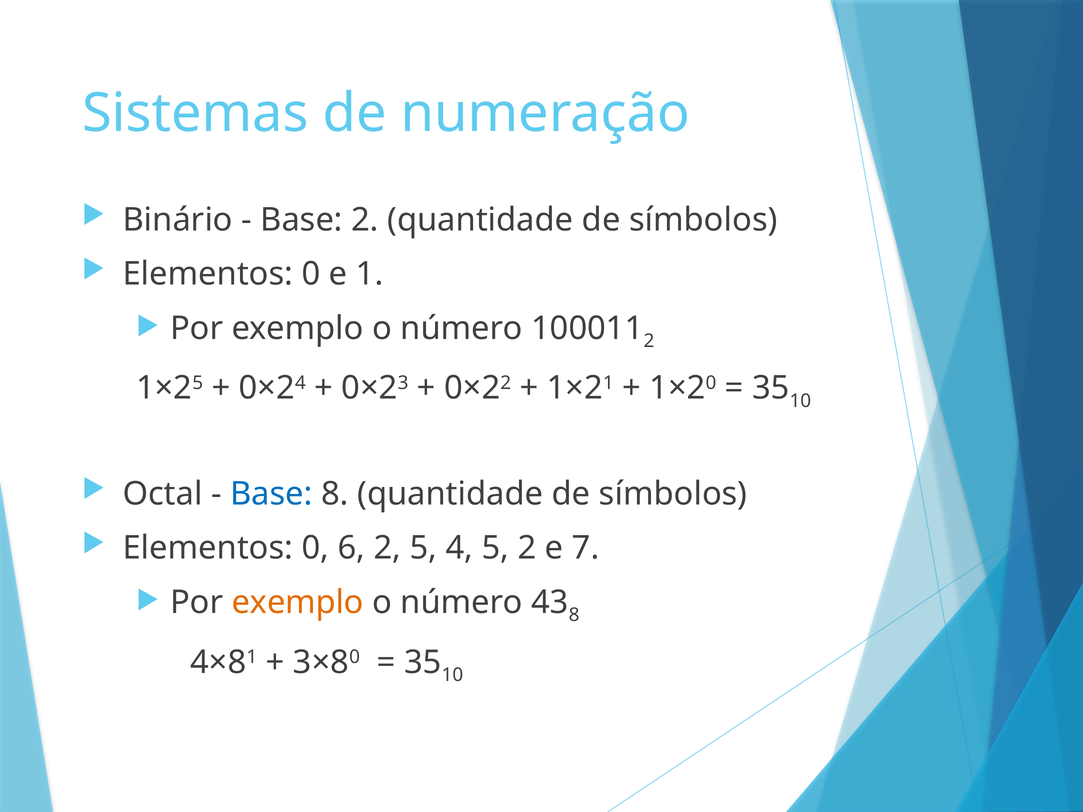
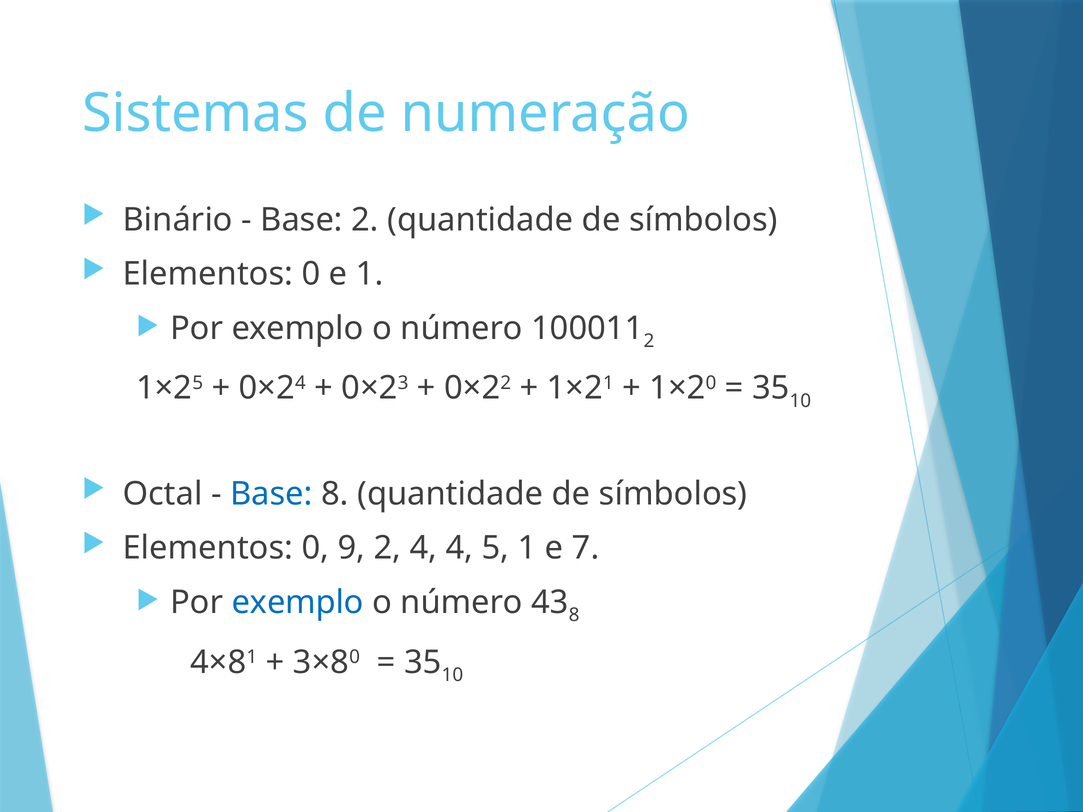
6: 6 -> 9
2 5: 5 -> 4
5 2: 2 -> 1
exemplo at (298, 603) colour: orange -> blue
